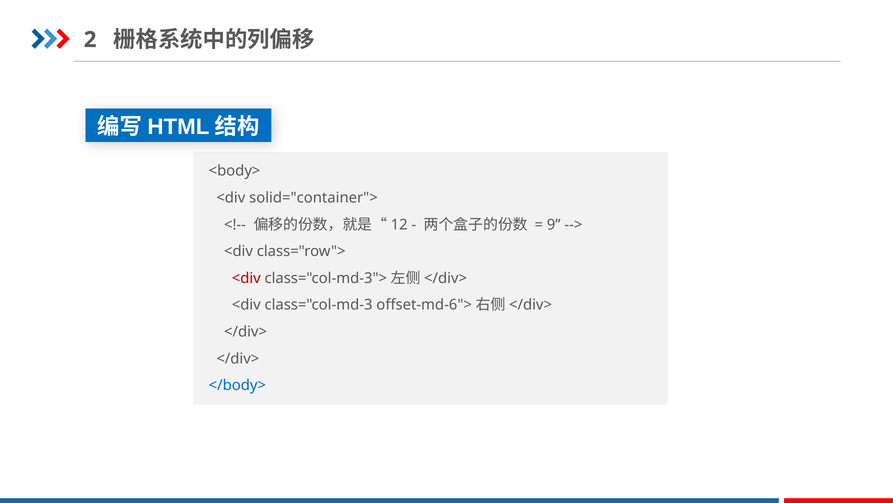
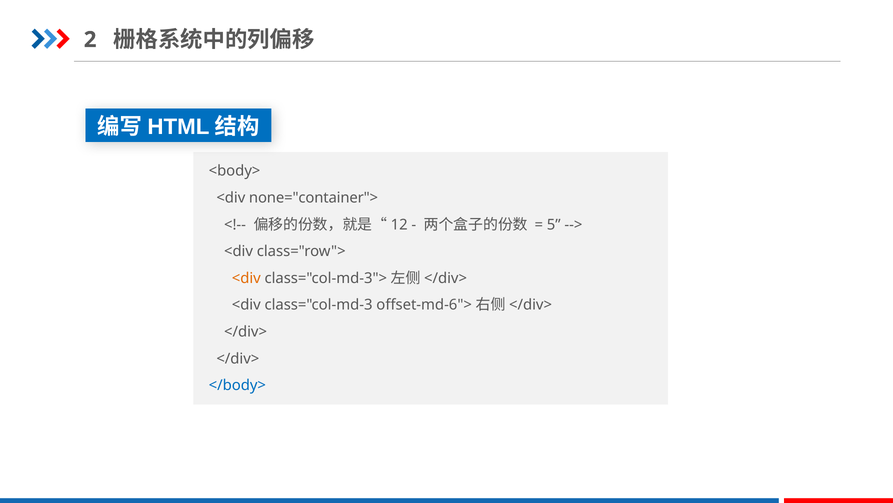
solid="container">: solid="container"> -> none="container">
9: 9 -> 5
<div at (246, 278) colour: red -> orange
